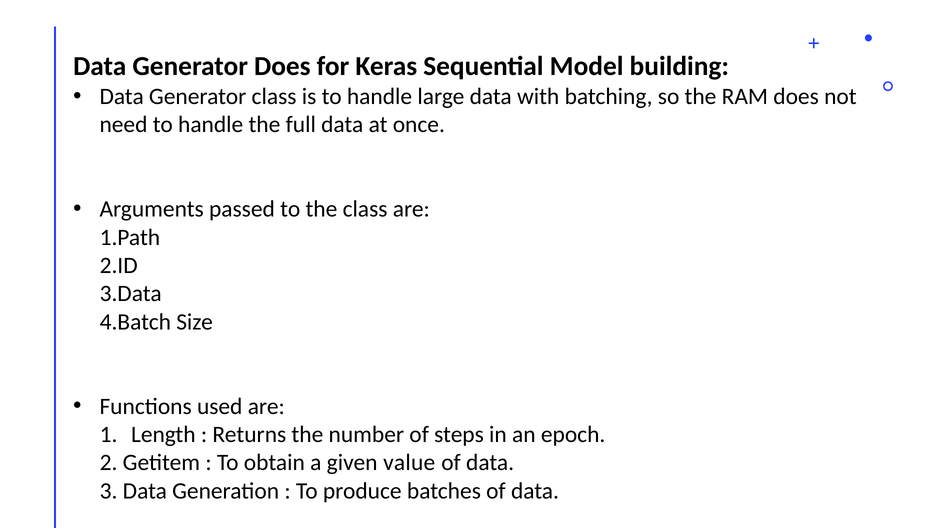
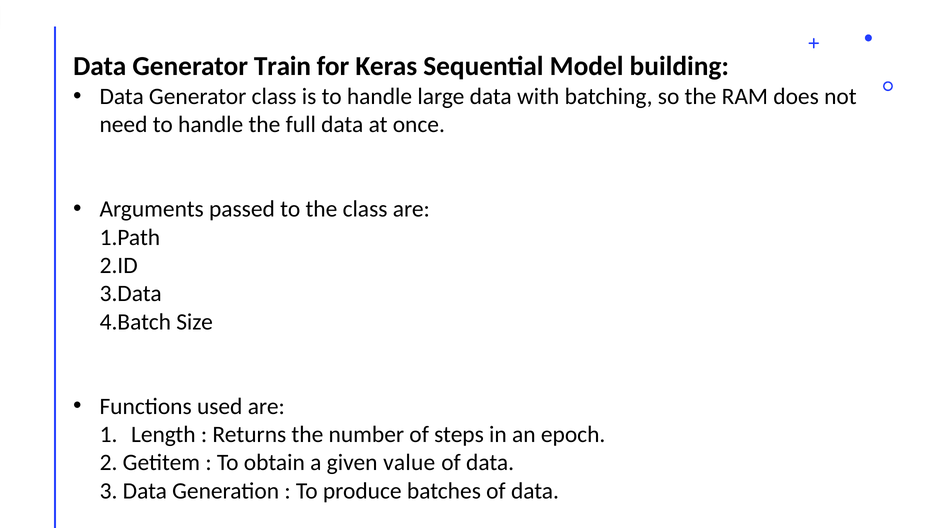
Generator Does: Does -> Train
